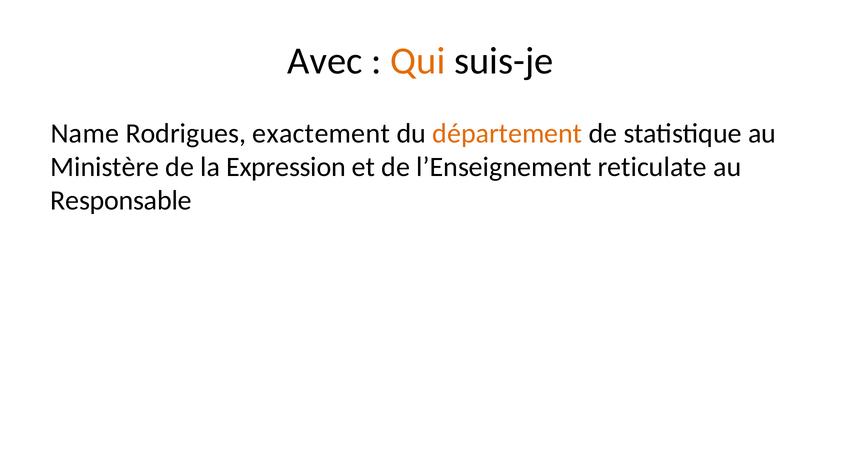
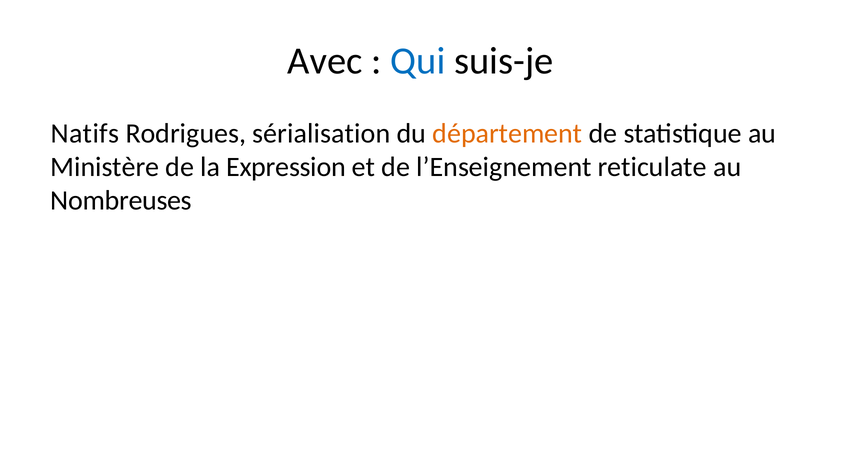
Qui colour: orange -> blue
Name: Name -> Natifs
exactement: exactement -> sérialisation
Responsable: Responsable -> Nombreuses
